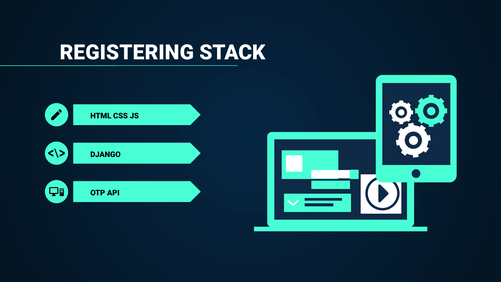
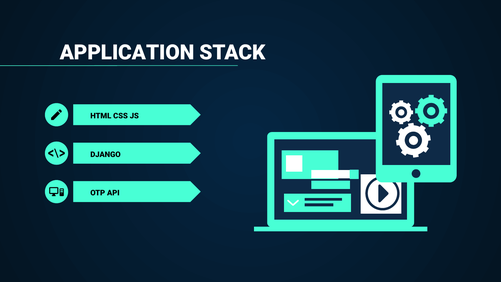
REGISTERING: REGISTERING -> APPLICATION
